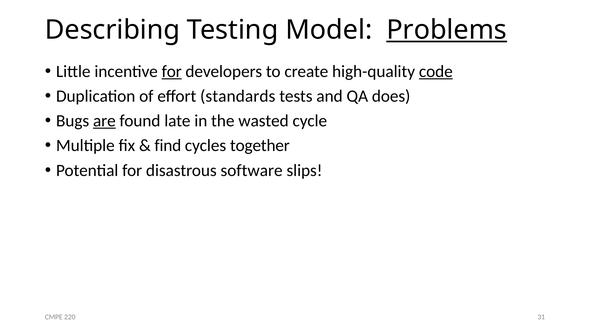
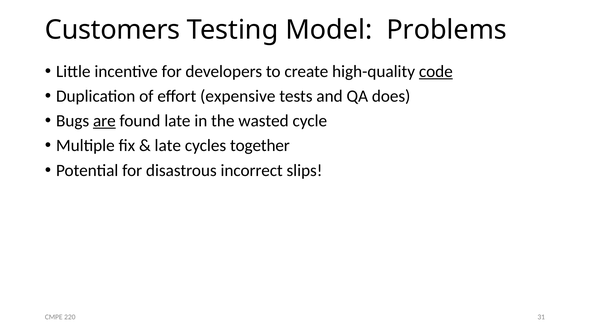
Describing: Describing -> Customers
Problems underline: present -> none
for at (172, 71) underline: present -> none
standards: standards -> expensive
find at (168, 146): find -> late
software: software -> incorrect
